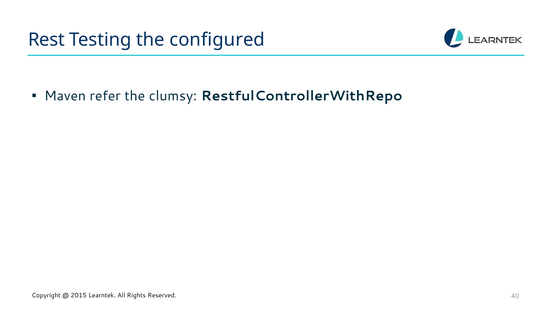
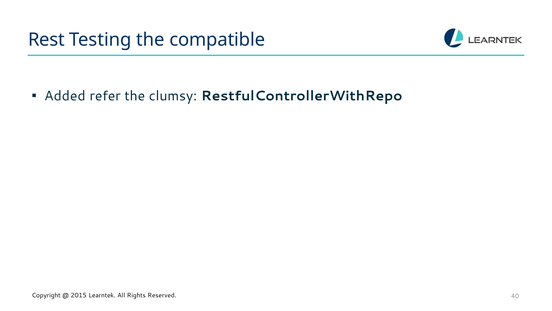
configured: configured -> compatible
Maven: Maven -> Added
